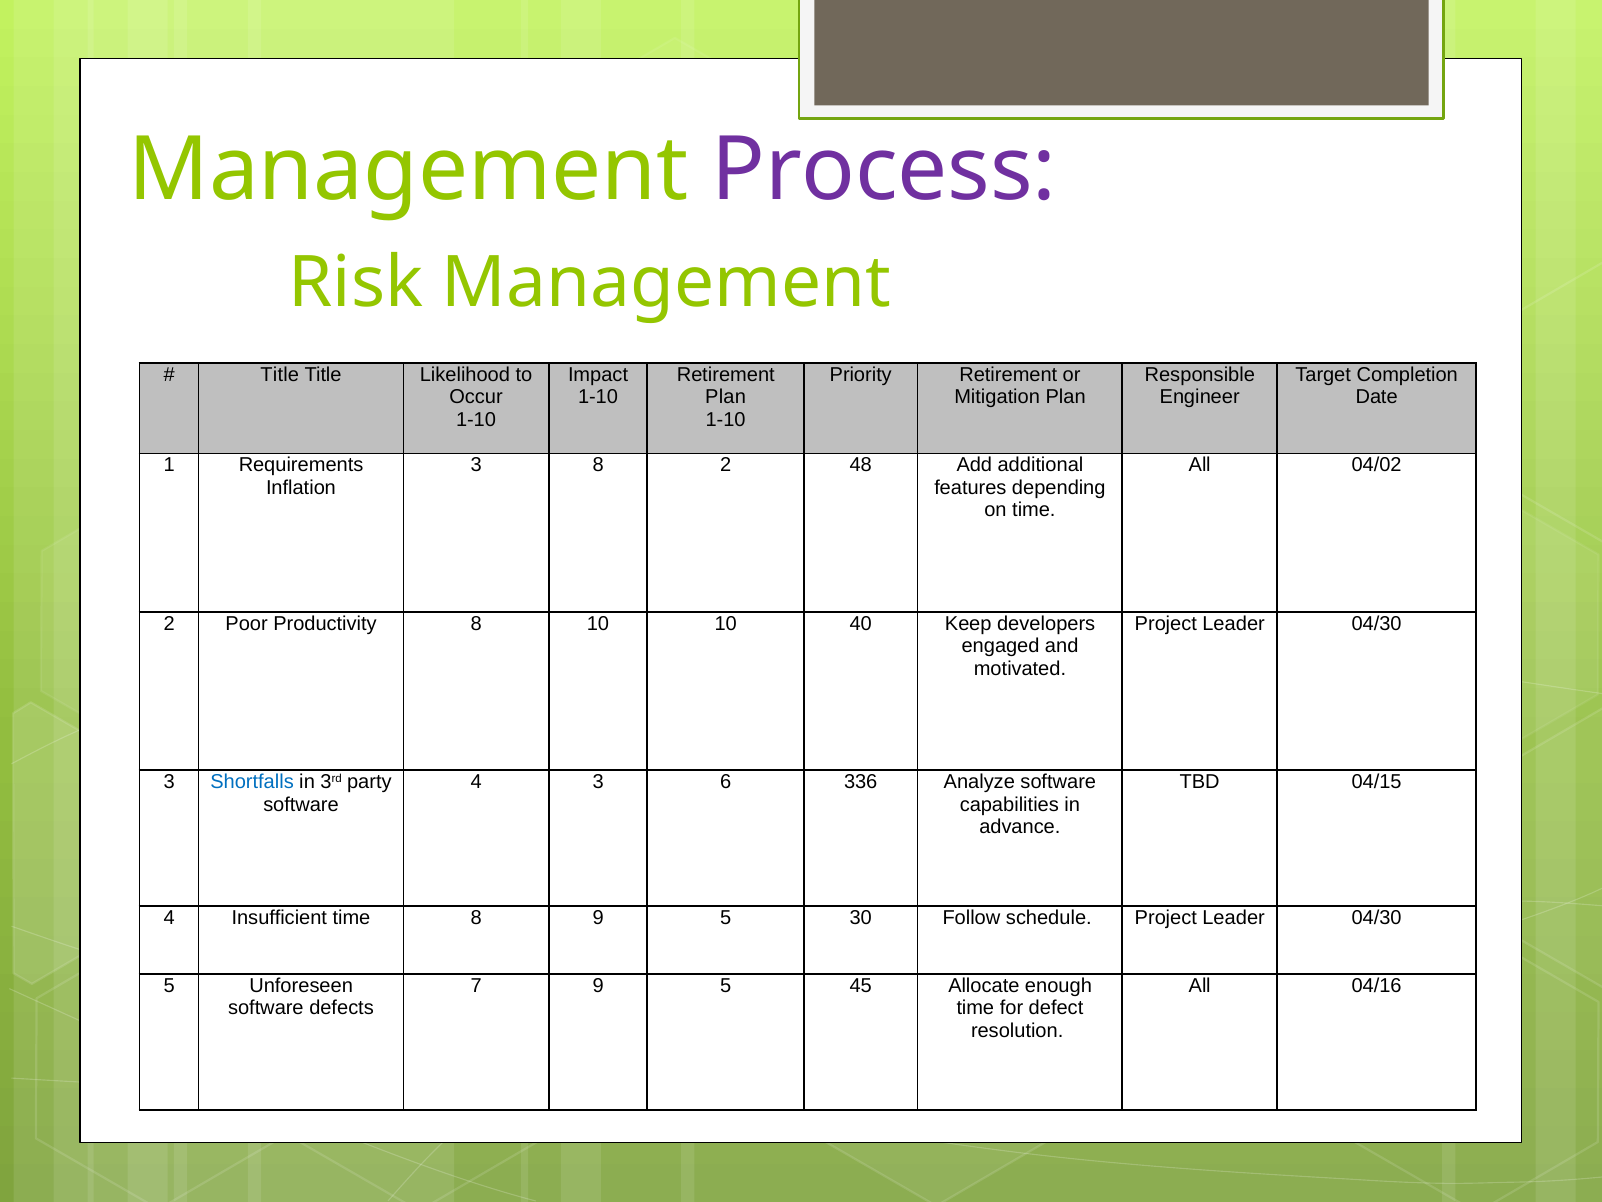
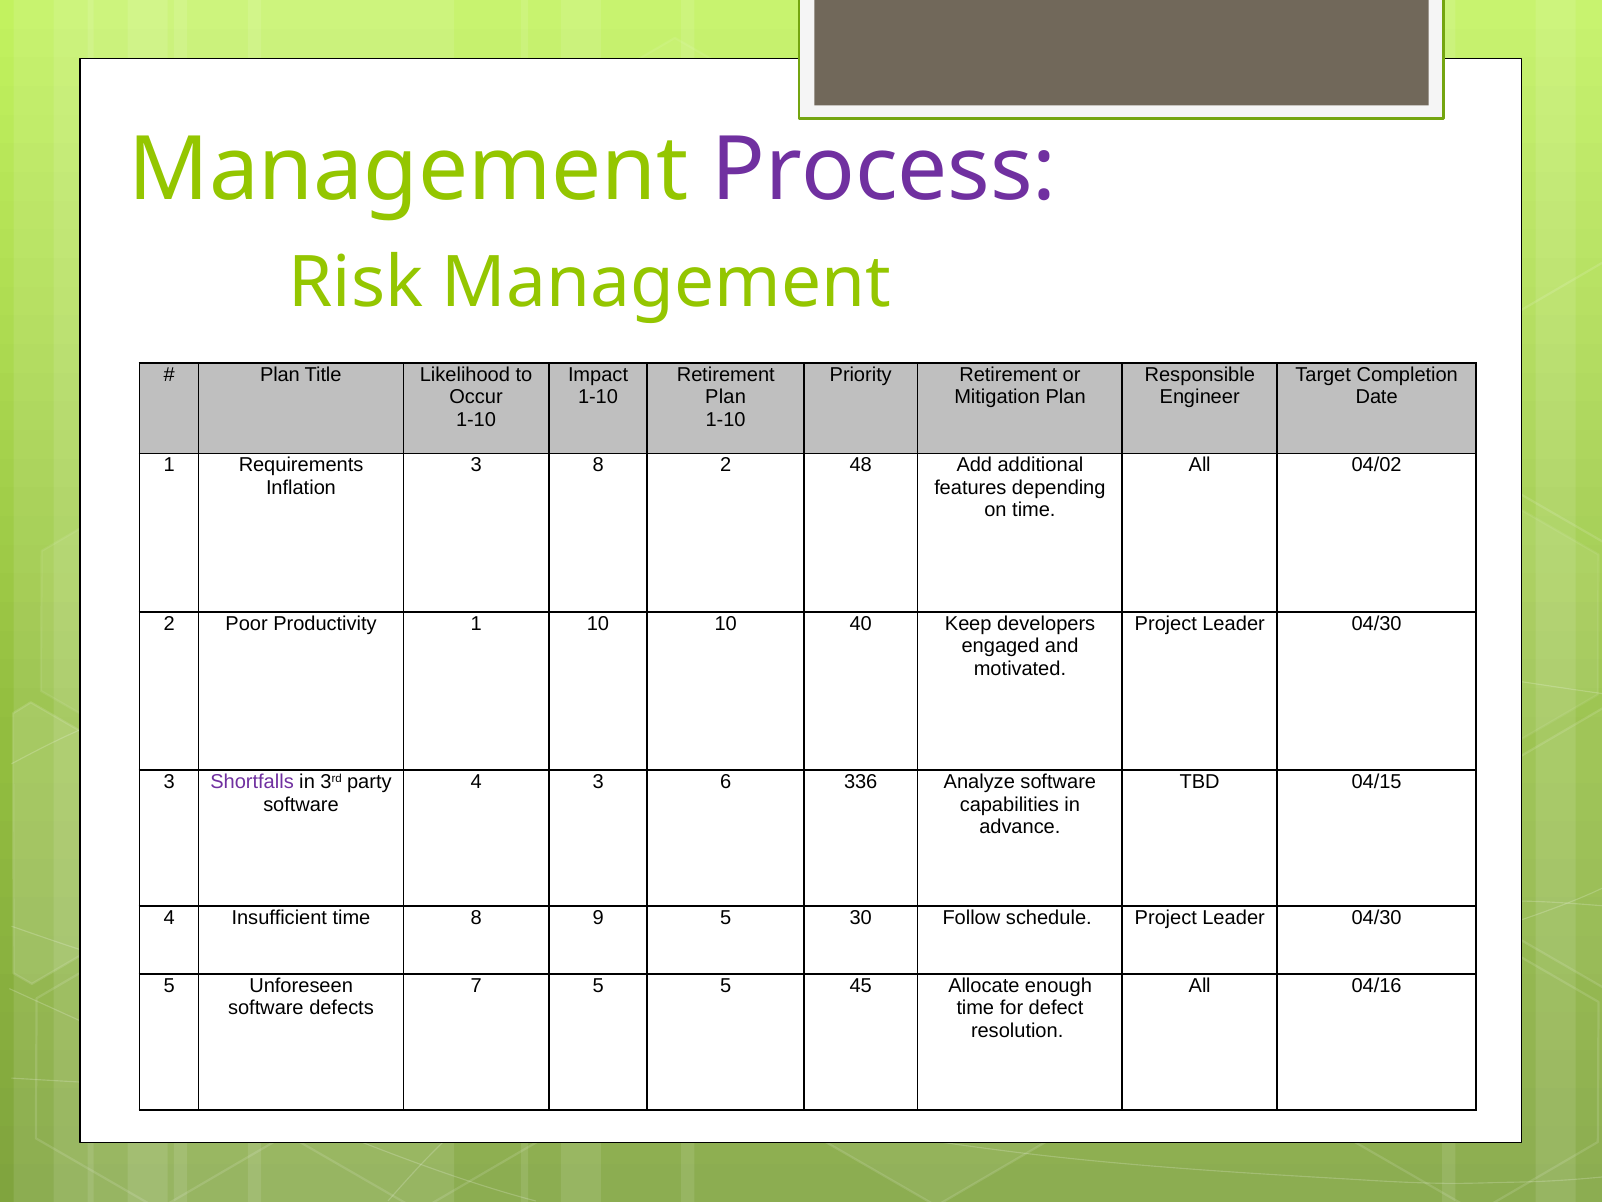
Title at (280, 374): Title -> Plan
Productivity 8: 8 -> 1
Shortfalls colour: blue -> purple
7 9: 9 -> 5
